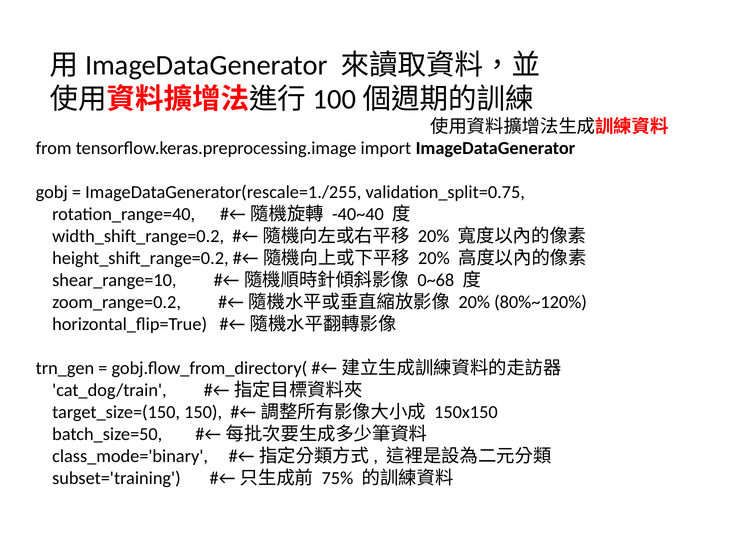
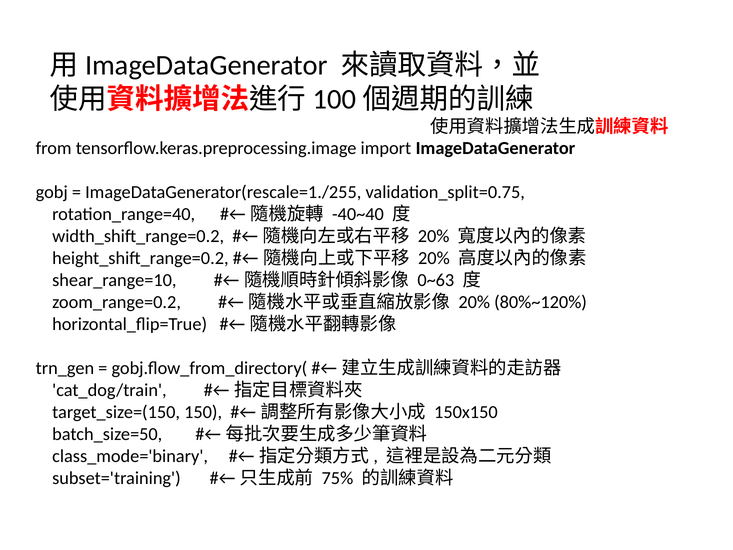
0~68: 0~68 -> 0~63
